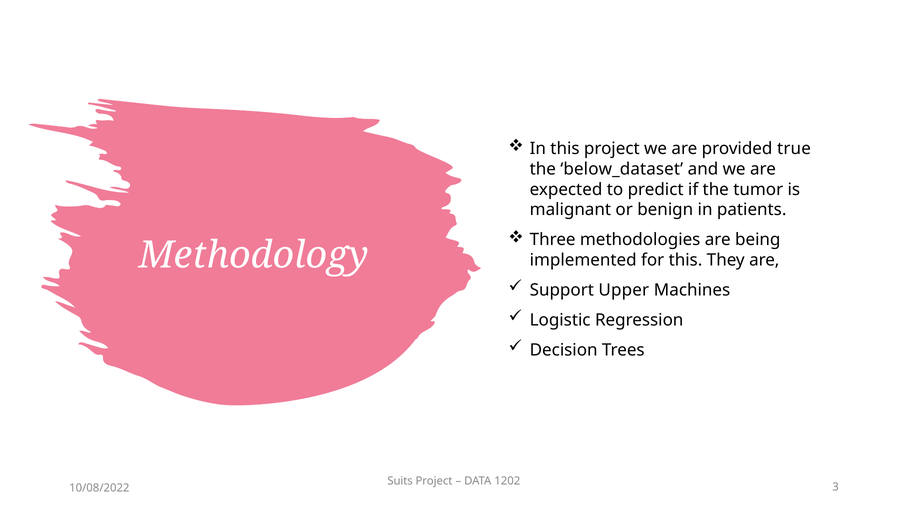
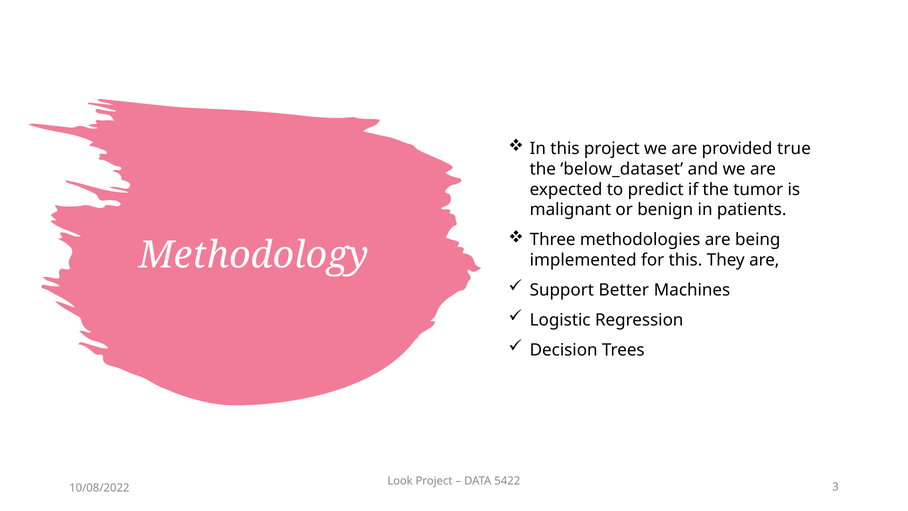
Upper: Upper -> Better
Suits: Suits -> Look
1202: 1202 -> 5422
